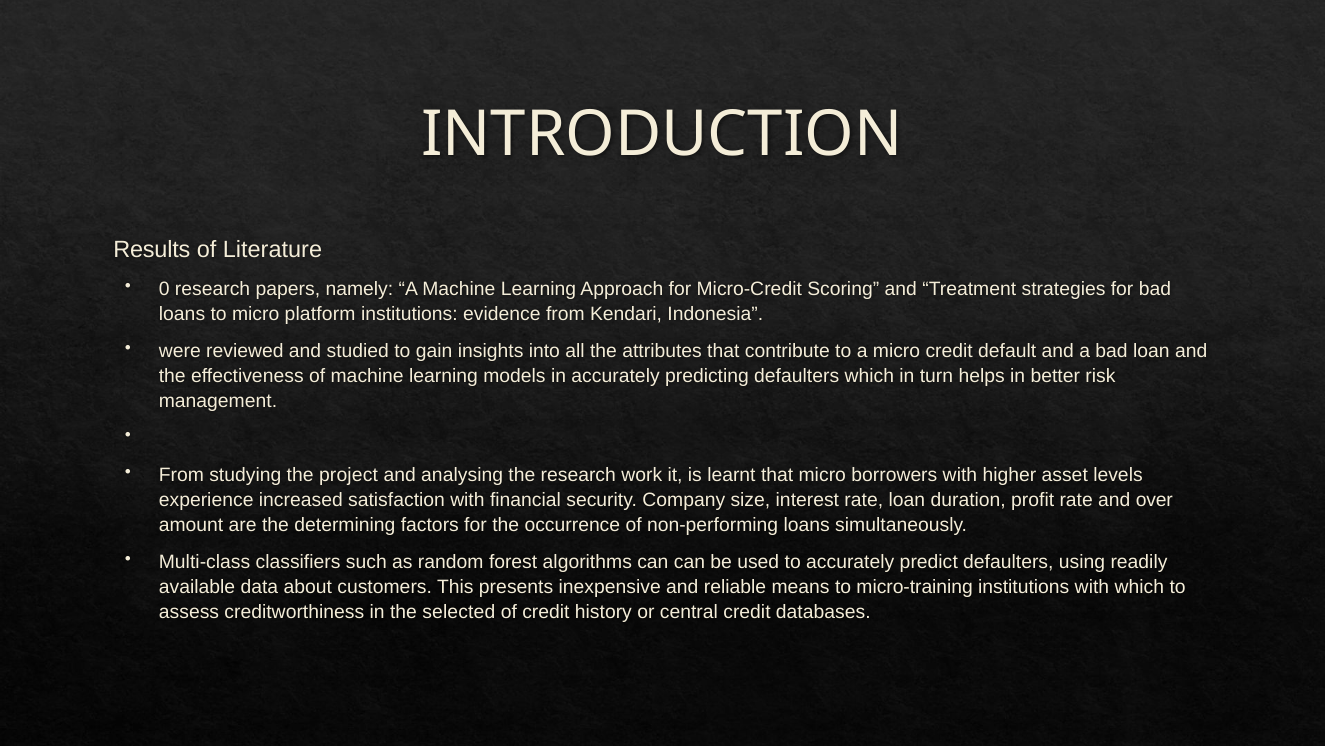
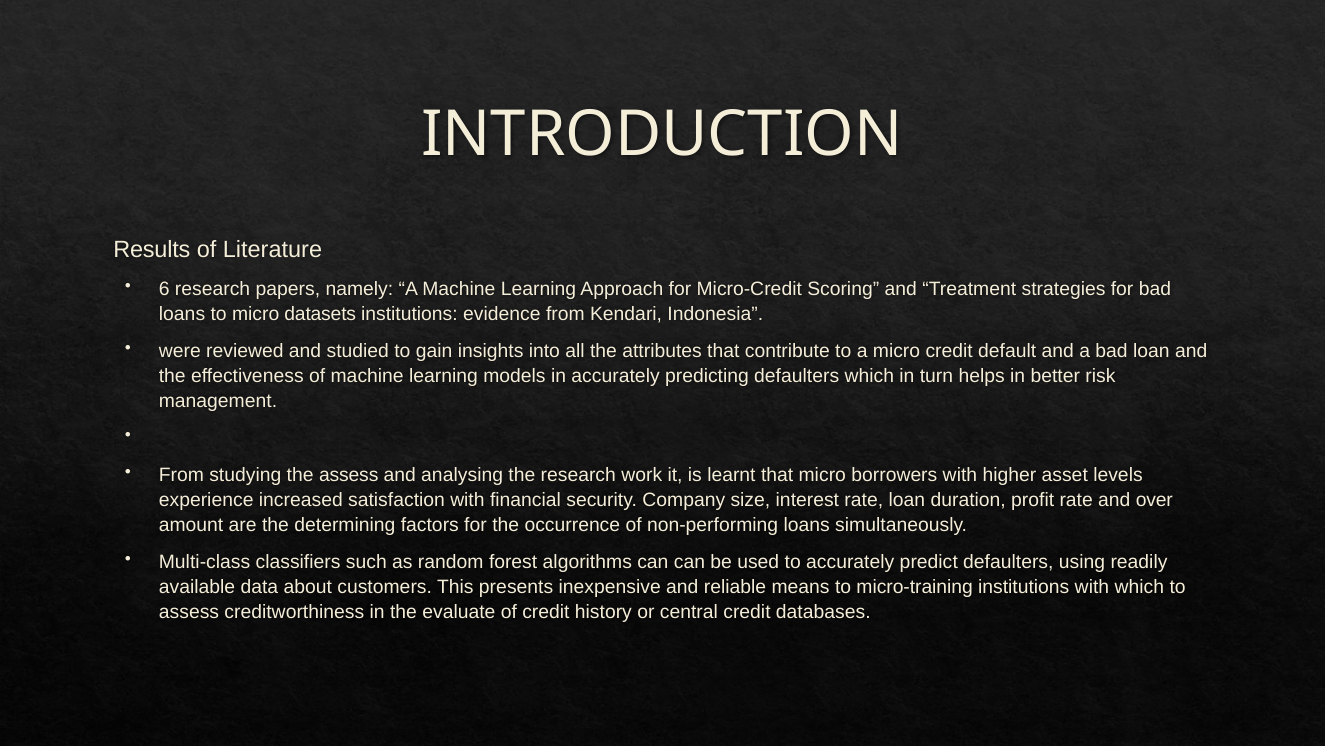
0: 0 -> 6
platform: platform -> datasets
the project: project -> assess
selected: selected -> evaluate
